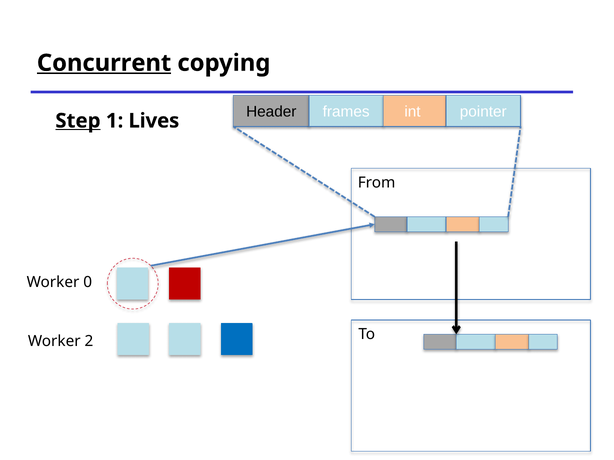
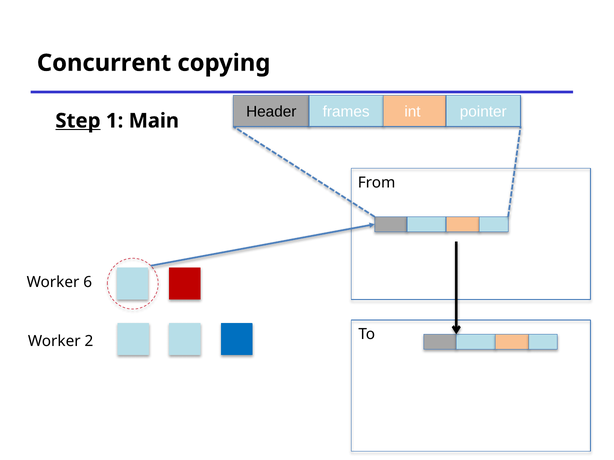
Concurrent underline: present -> none
Lives: Lives -> Main
0: 0 -> 6
